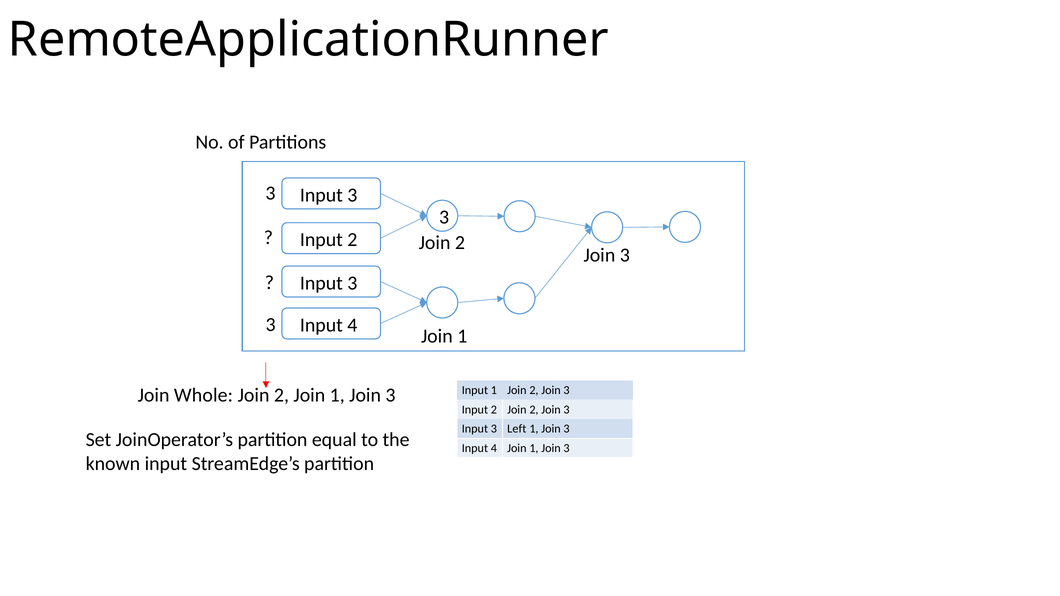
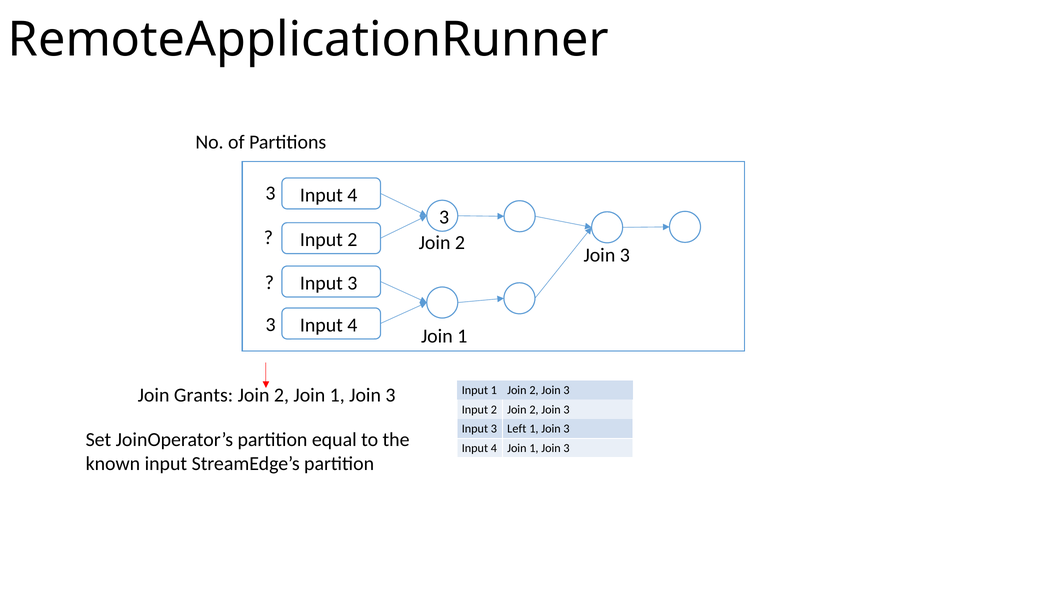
3 at (352, 195): 3 -> 4
Whole: Whole -> Grants
